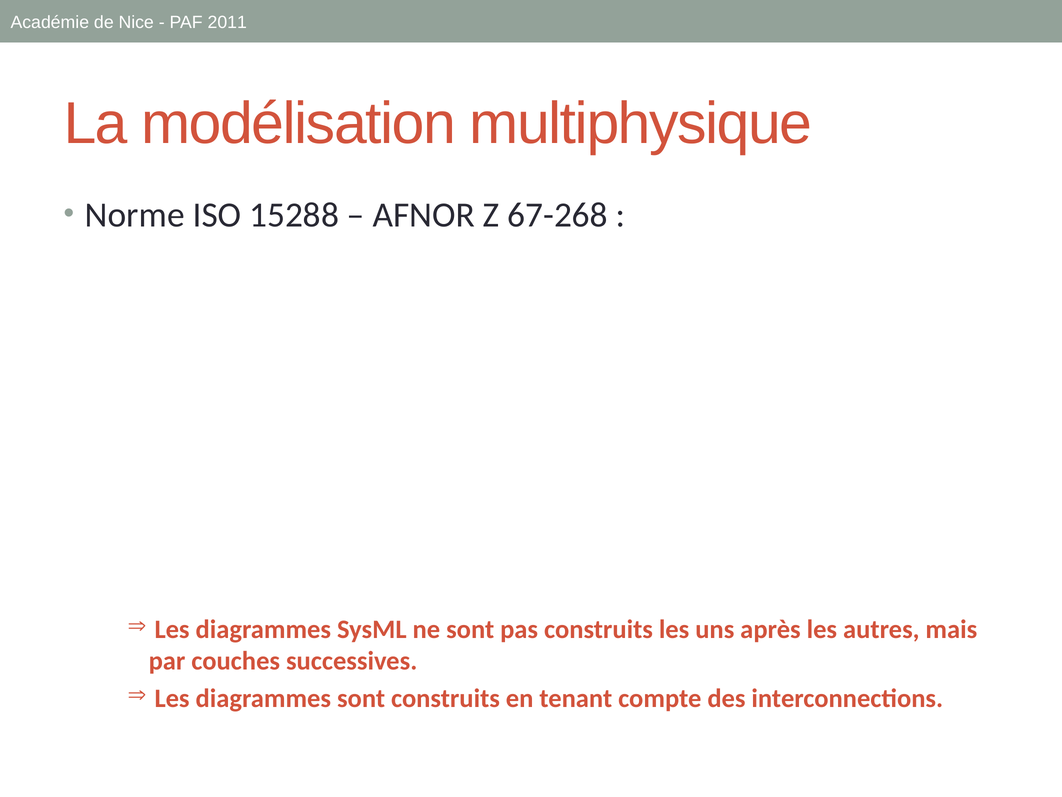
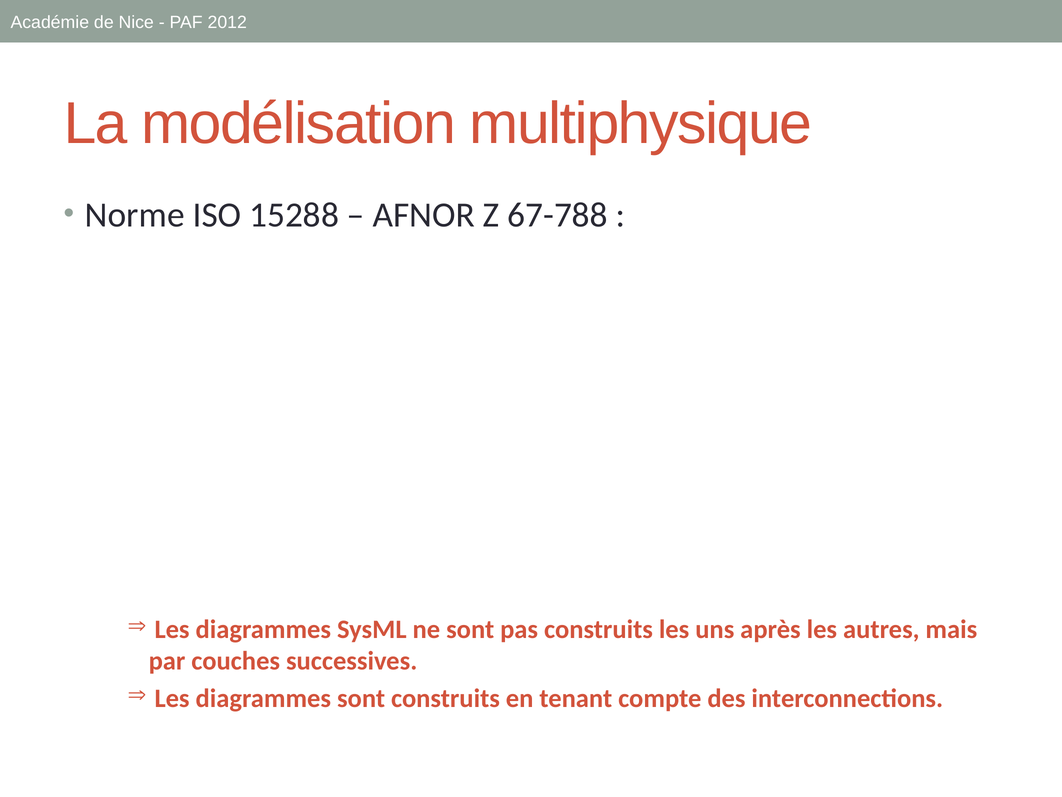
2011: 2011 -> 2012
67-268: 67-268 -> 67-788
